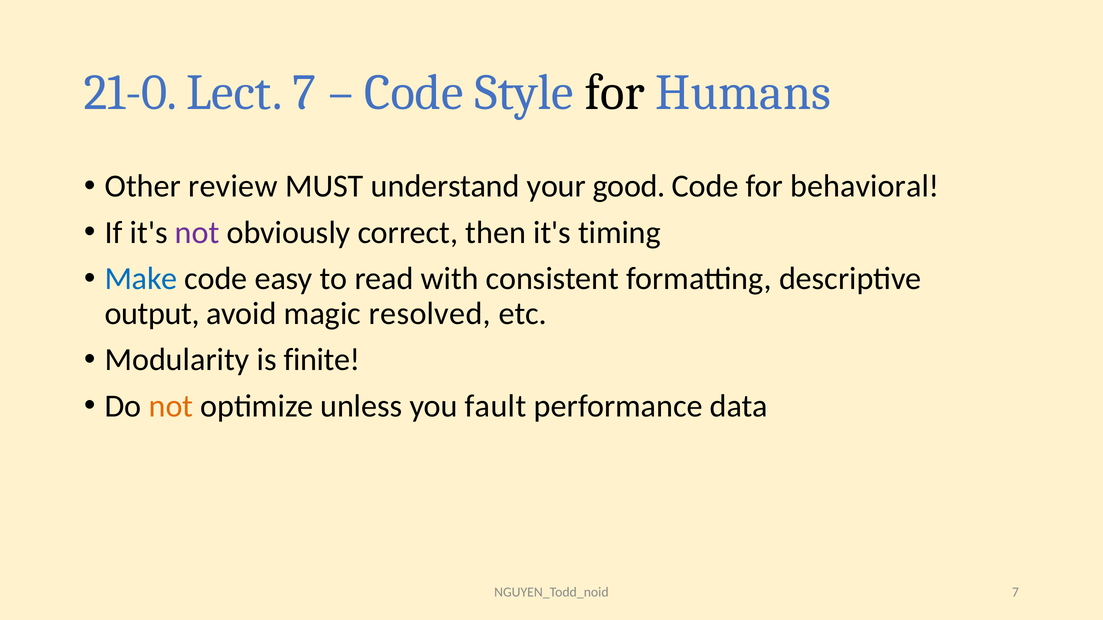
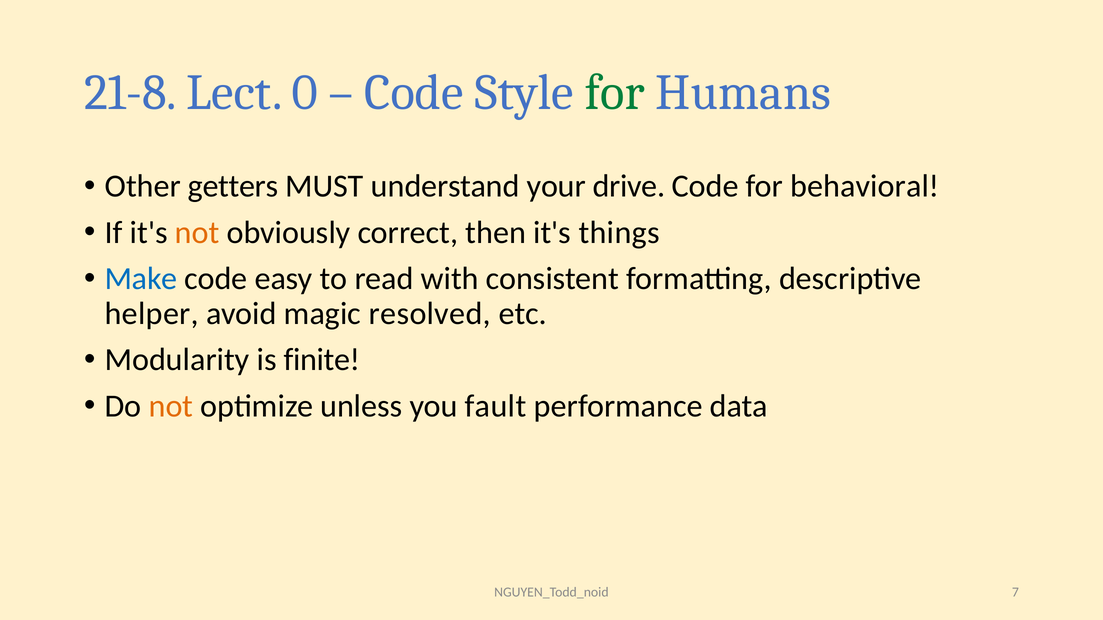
21-0: 21-0 -> 21-8
Lect 7: 7 -> 0
for at (615, 93) colour: black -> green
review: review -> getters
good: good -> drive
not at (197, 233) colour: purple -> orange
timing: timing -> things
output: output -> helper
